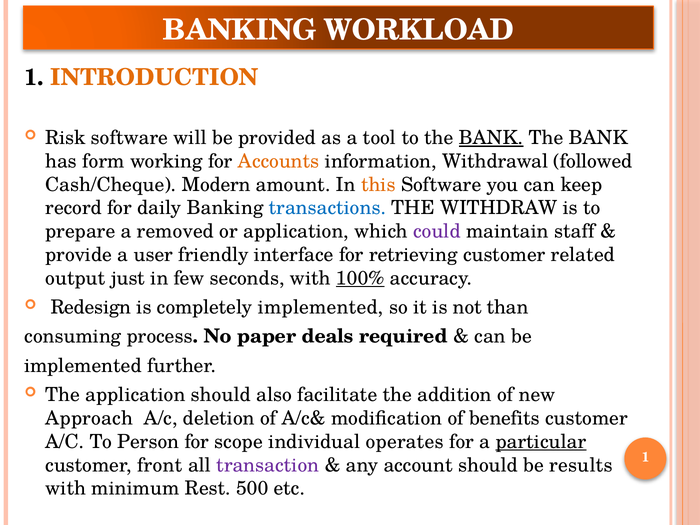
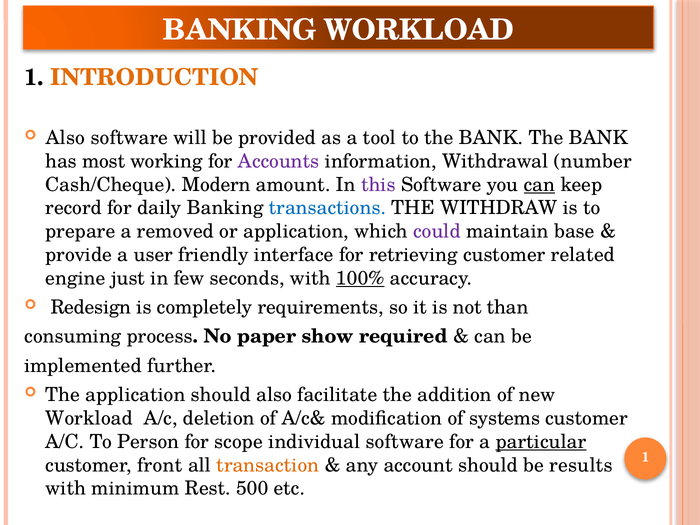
Risk at (65, 138): Risk -> Also
BANK at (491, 138) underline: present -> none
form: form -> most
Accounts colour: orange -> purple
followed: followed -> number
this colour: orange -> purple
can at (539, 185) underline: none -> present
staff: staff -> base
output: output -> engine
completely implemented: implemented -> requirements
deals: deals -> show
Approach at (89, 418): Approach -> Workload
benefits: benefits -> systems
individual operates: operates -> software
transaction colour: purple -> orange
